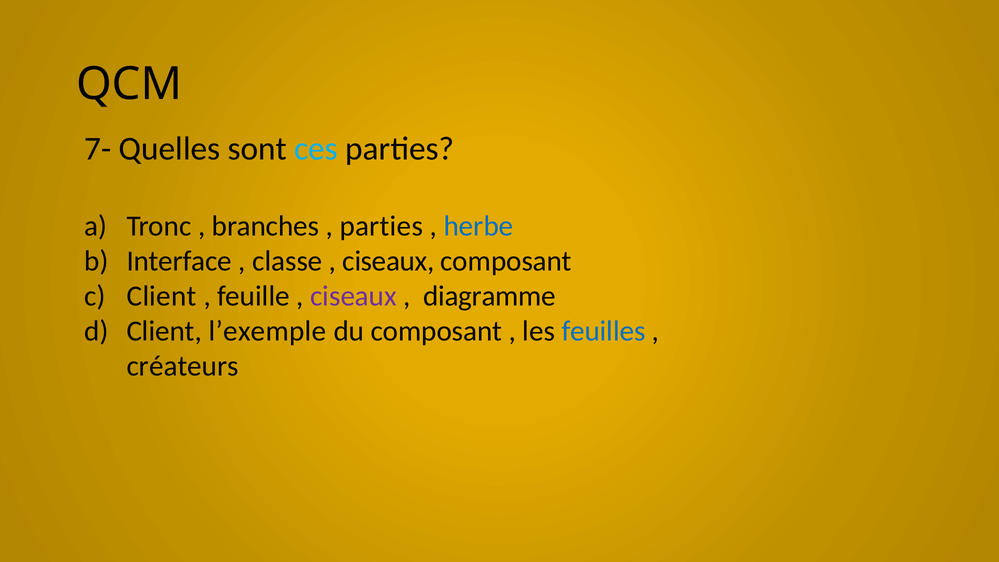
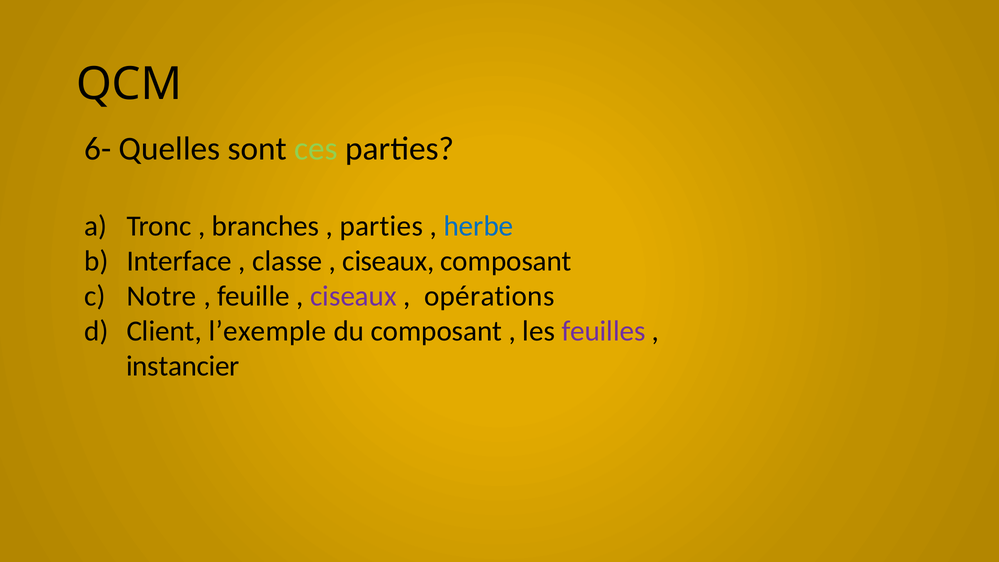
7-: 7- -> 6-
ces colour: light blue -> light green
Client at (162, 296): Client -> Notre
diagramme: diagramme -> opérations
feuilles colour: blue -> purple
créateurs: créateurs -> instancier
